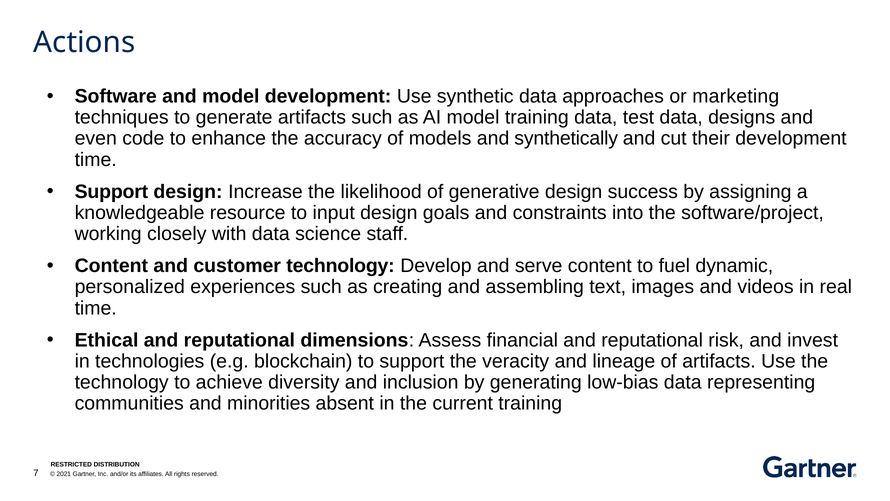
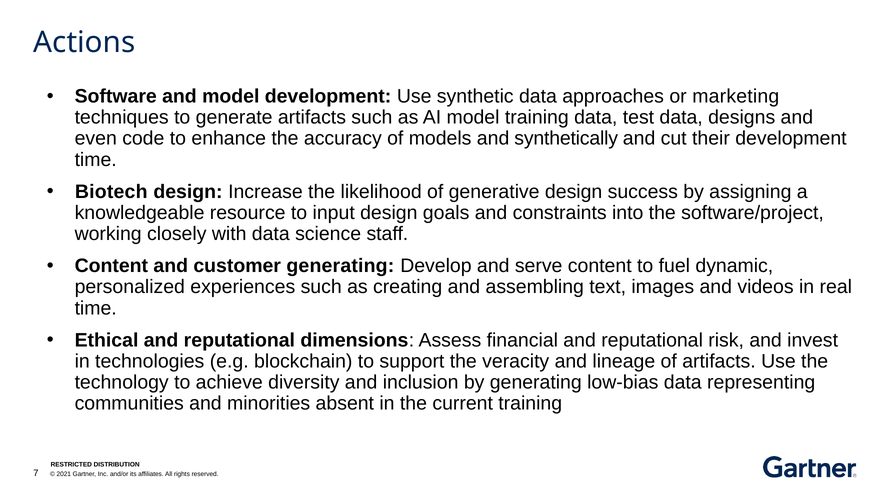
Support at (111, 192): Support -> Biotech
customer technology: technology -> generating
